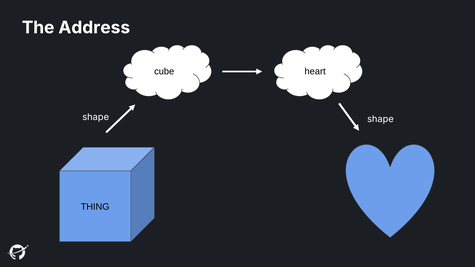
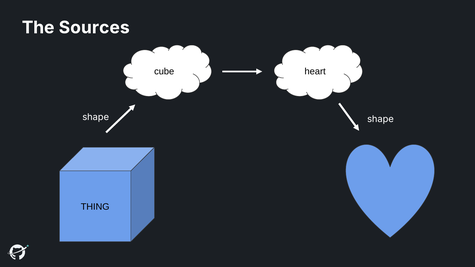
Address: Address -> Sources
